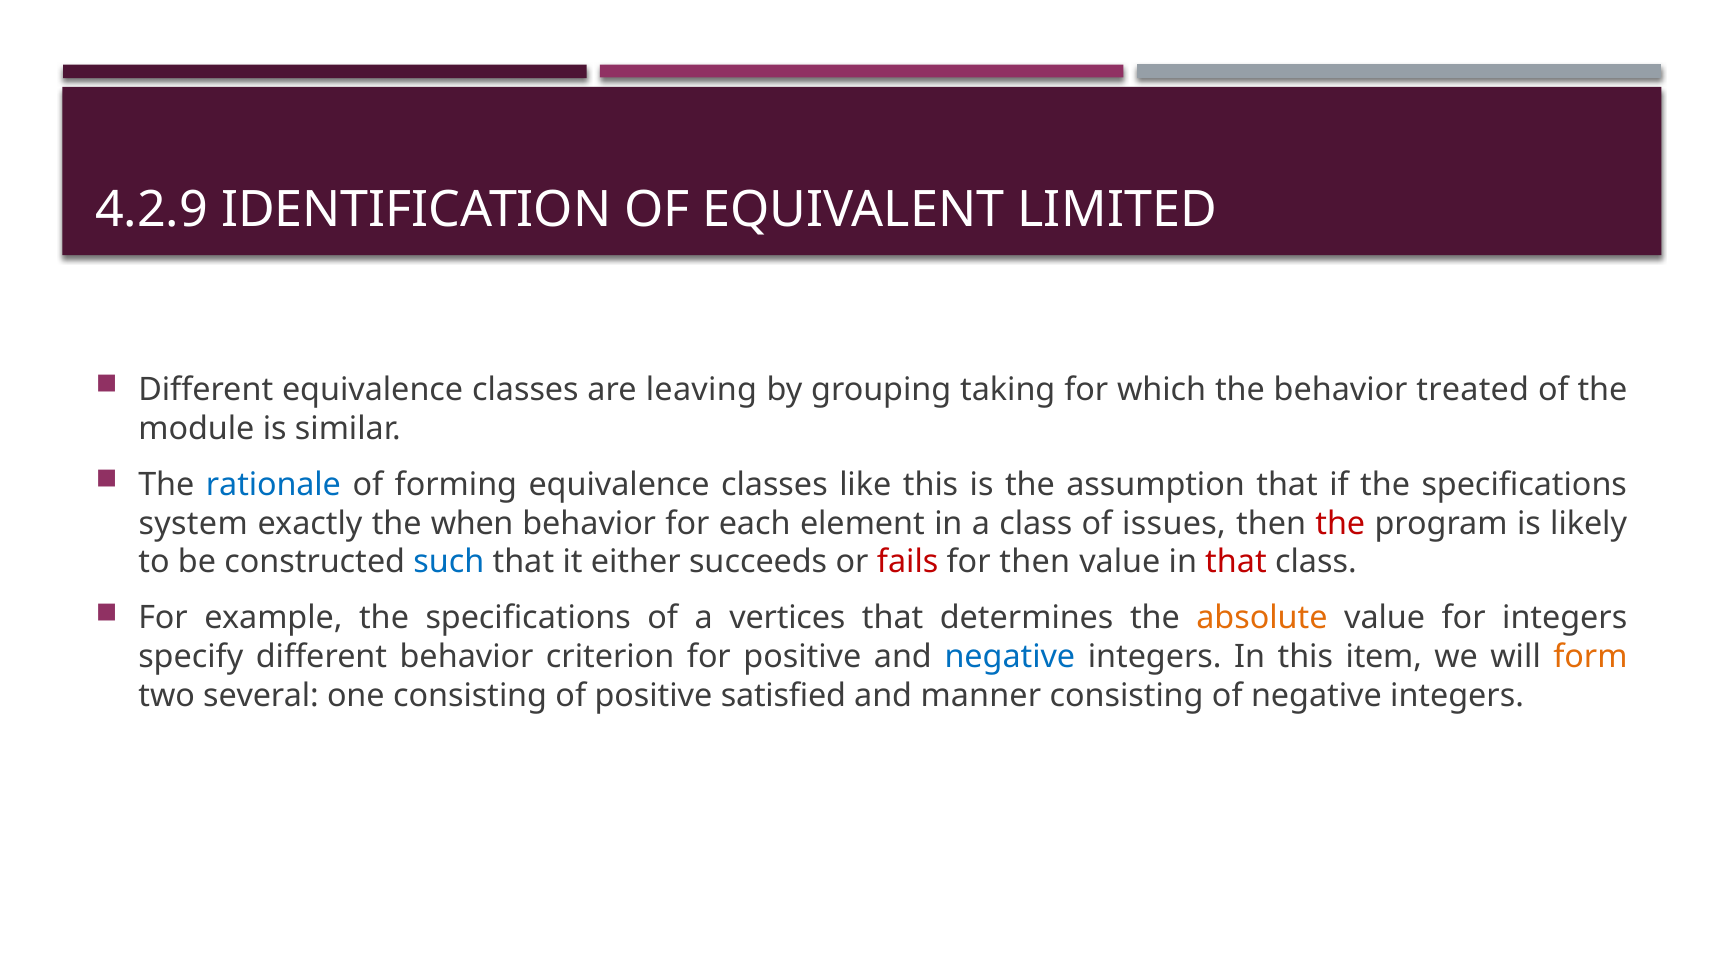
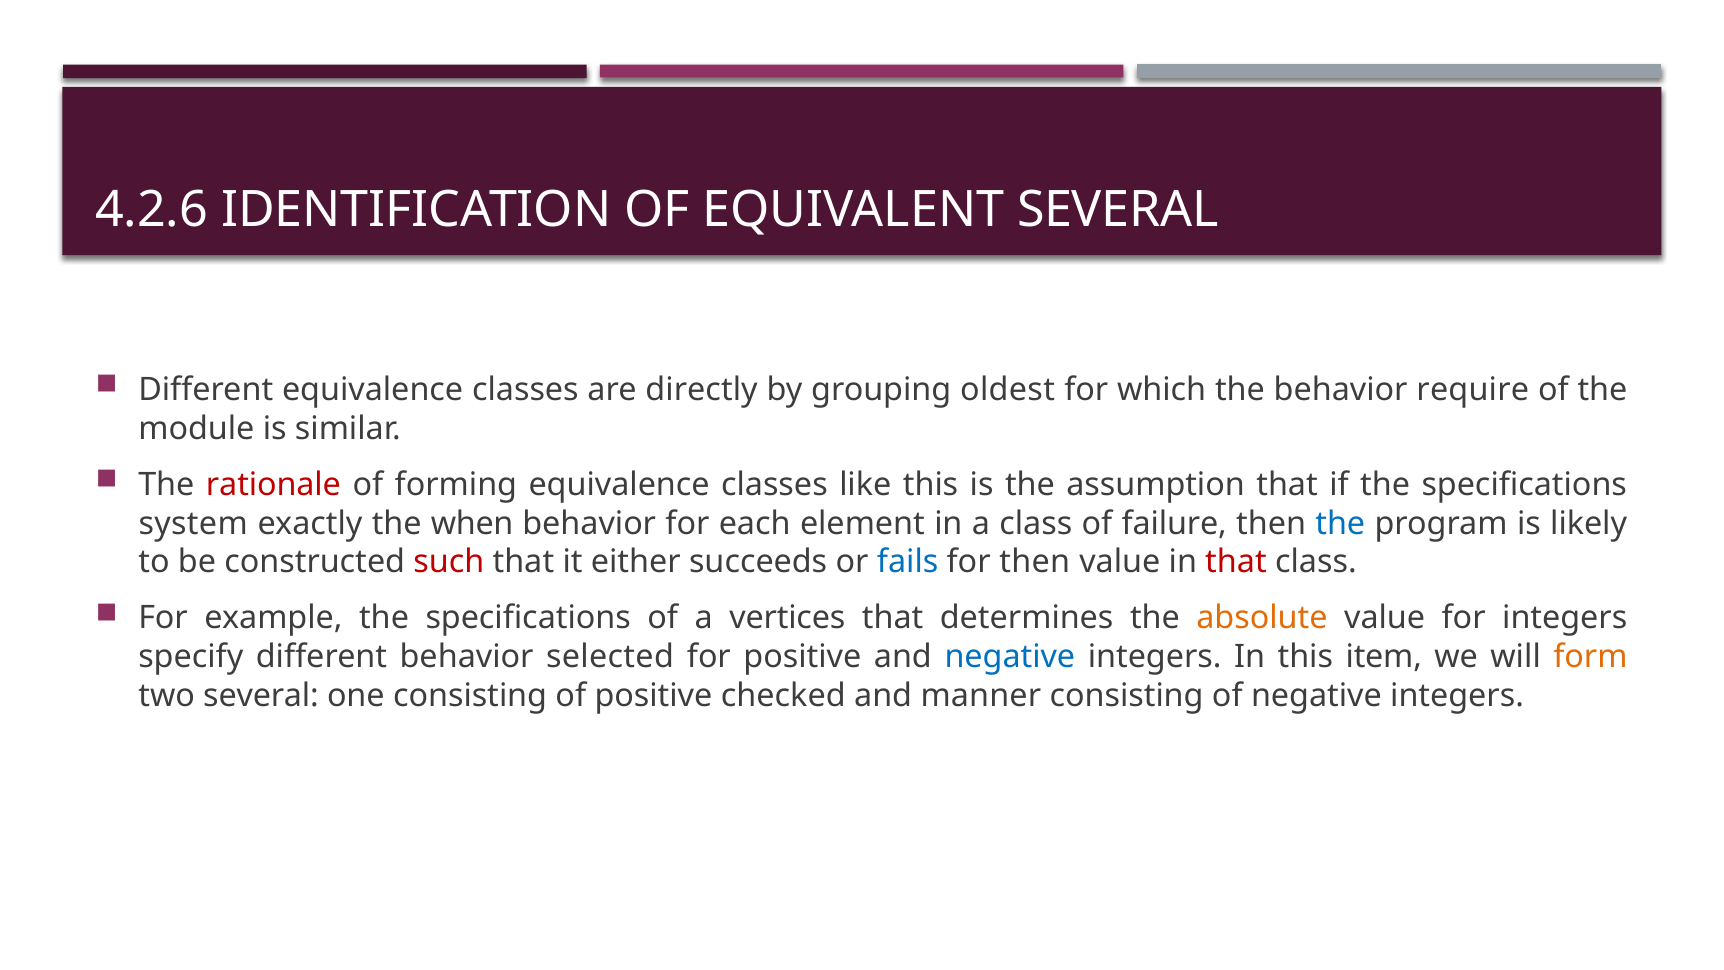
4.2.9: 4.2.9 -> 4.2.6
EQUIVALENT LIMITED: LIMITED -> SEVERAL
leaving: leaving -> directly
taking: taking -> oldest
treated: treated -> require
rationale colour: blue -> red
issues: issues -> failure
the at (1340, 523) colour: red -> blue
such colour: blue -> red
fails colour: red -> blue
criterion: criterion -> selected
satisfied: satisfied -> checked
